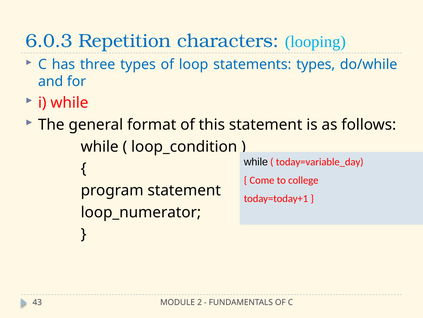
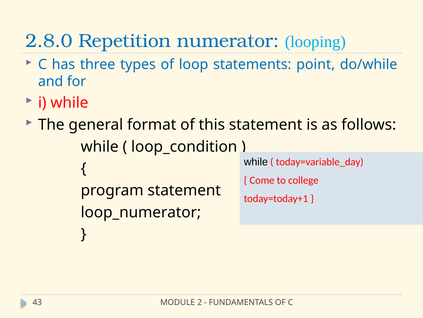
6.0.3: 6.0.3 -> 2.8.0
characters: characters -> numerator
statements types: types -> point
